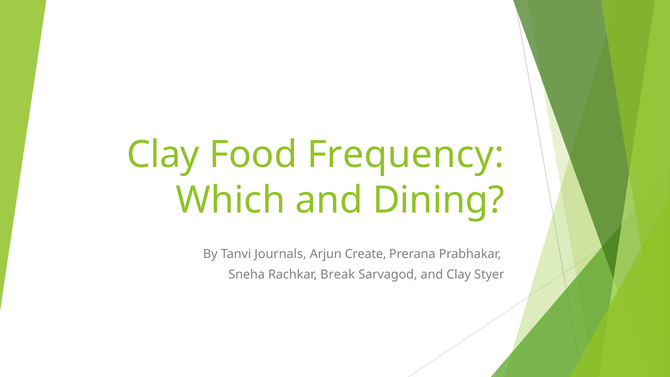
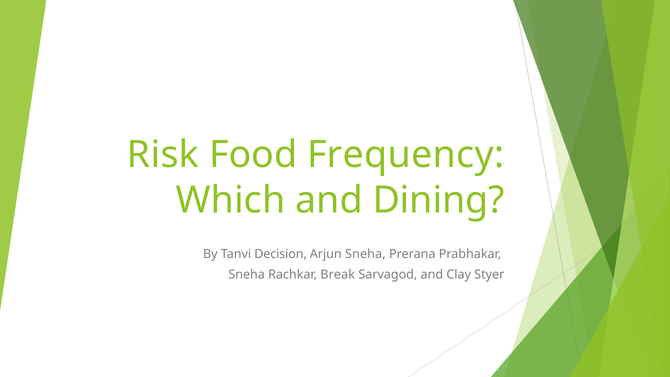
Clay at (163, 155): Clay -> Risk
Journals: Journals -> Decision
Arjun Create: Create -> Sneha
